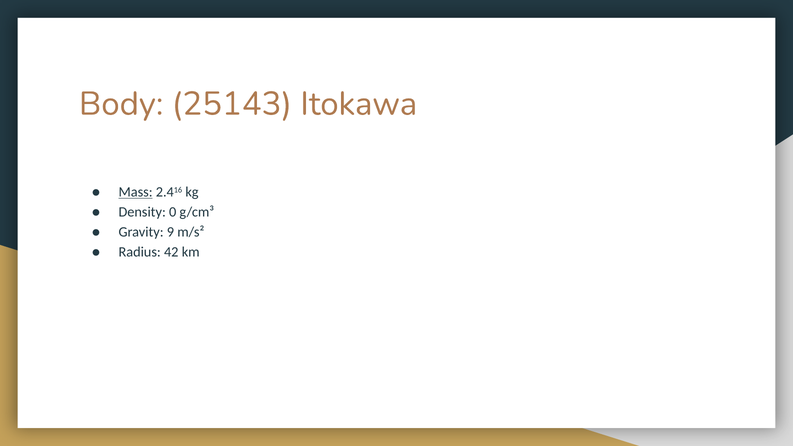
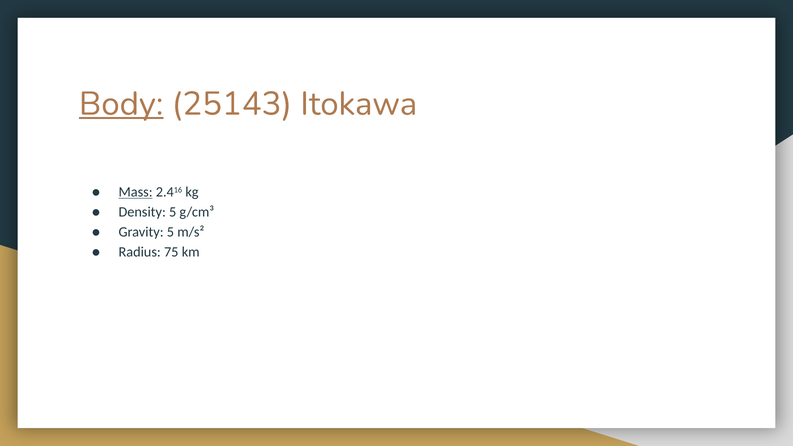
Body underline: none -> present
Density 0: 0 -> 5
Gravity 9: 9 -> 5
42: 42 -> 75
